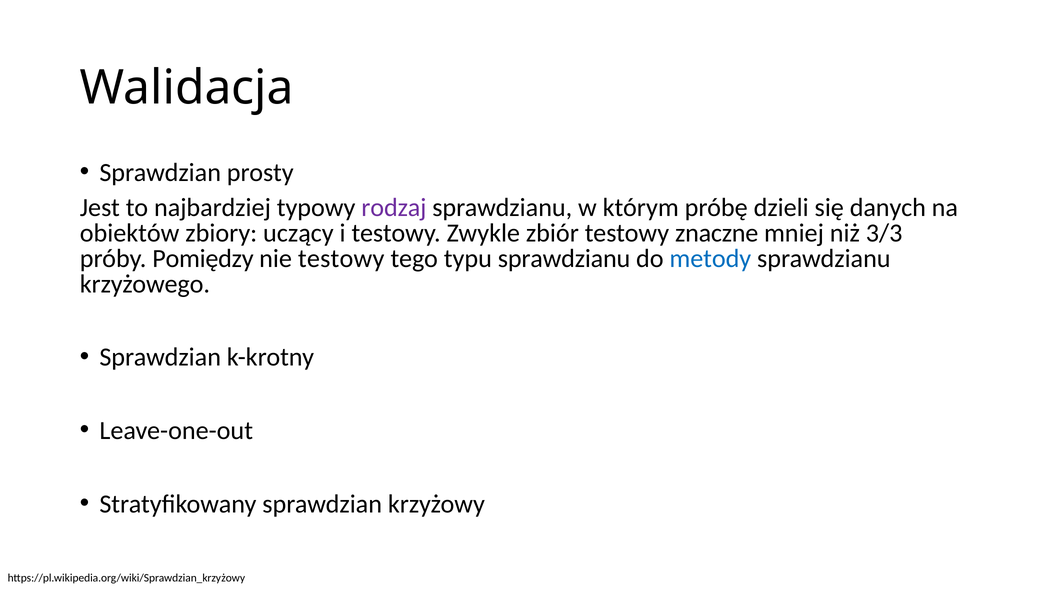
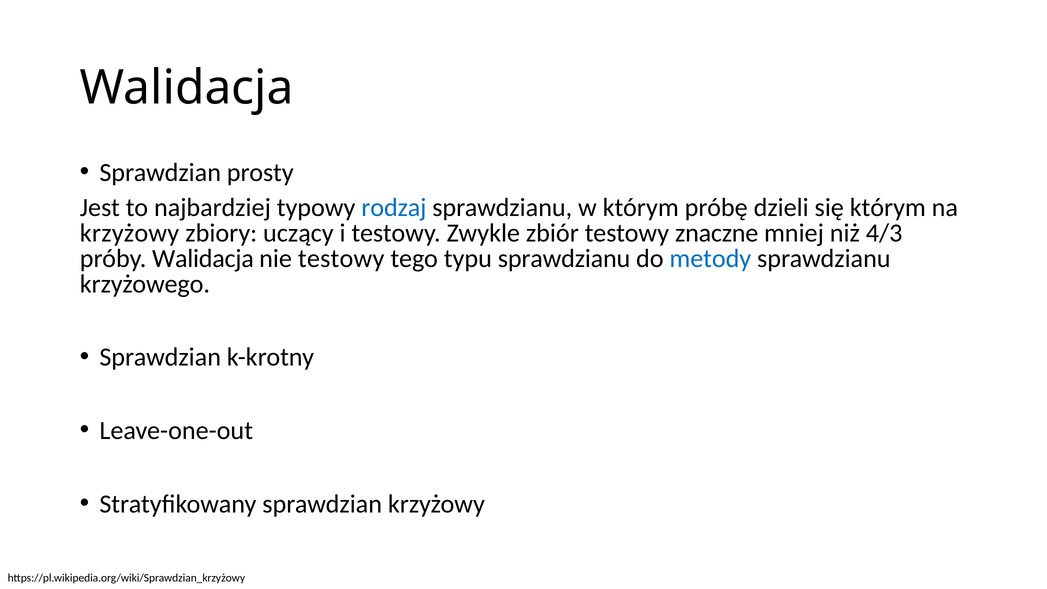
rodzaj colour: purple -> blue
się danych: danych -> którym
obiektów at (130, 233): obiektów -> krzyżowy
3/3: 3/3 -> 4/3
próby Pomiędzy: Pomiędzy -> Walidacja
